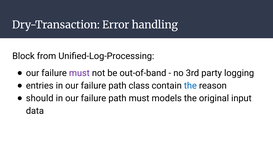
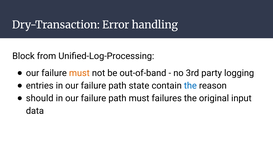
must at (79, 73) colour: purple -> orange
class: class -> state
models: models -> failures
